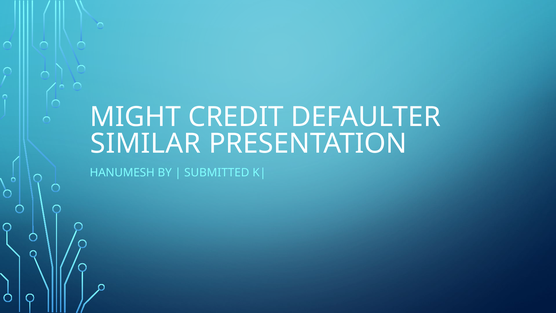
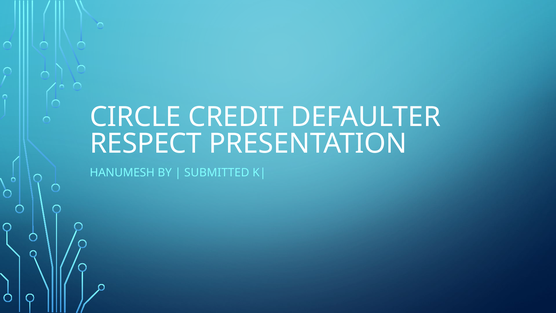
MIGHT: MIGHT -> CIRCLE
SIMILAR: SIMILAR -> RESPECT
